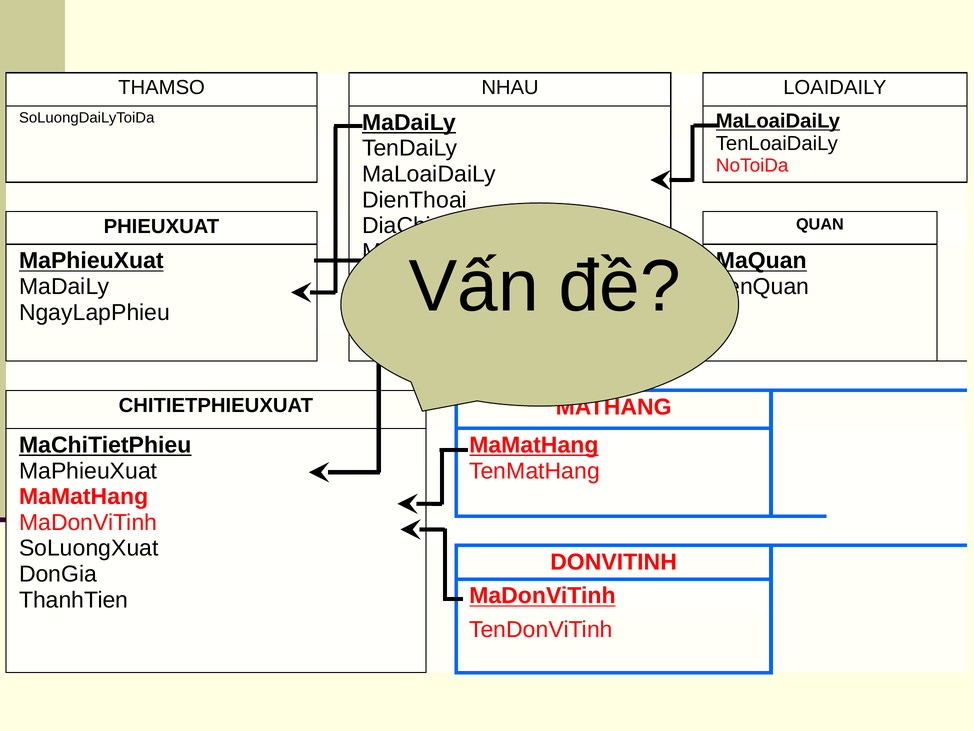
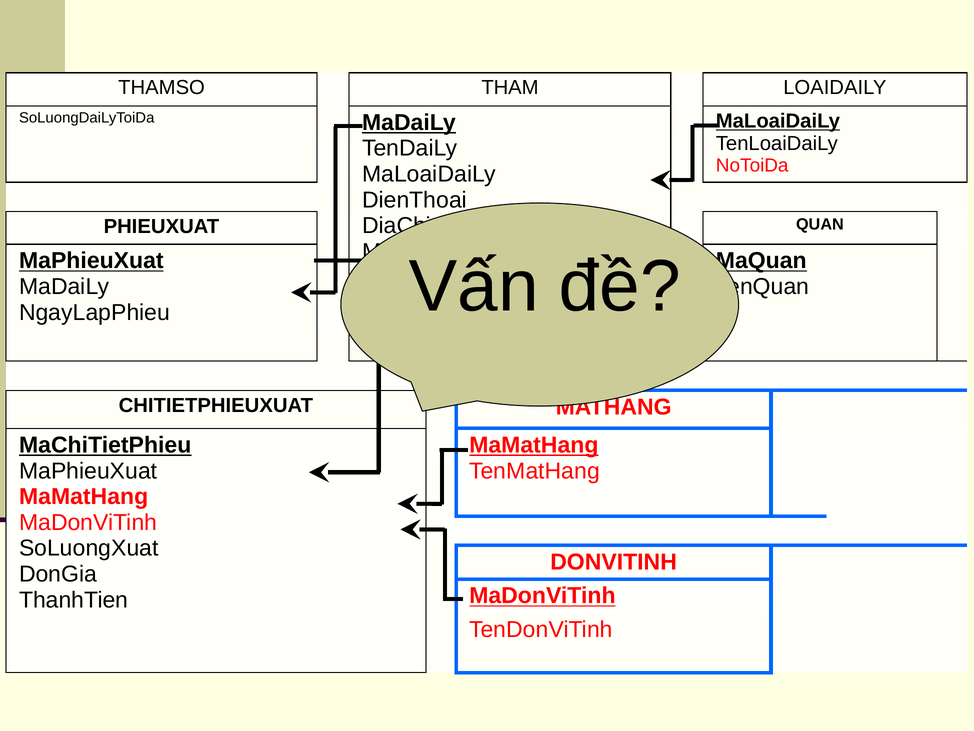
NHAU: NHAU -> THAM
